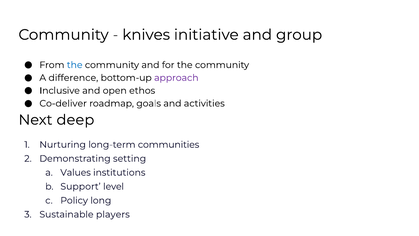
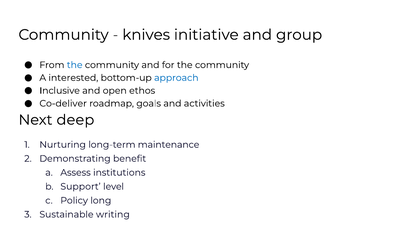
difference: difference -> interested
approach colour: purple -> blue
communities: communities -> maintenance
setting: setting -> benefit
Values: Values -> Assess
players: players -> writing
